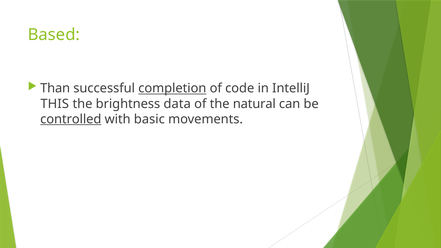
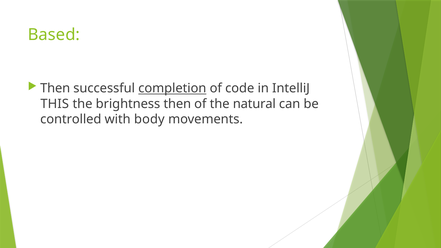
Than at (55, 88): Than -> Then
brightness data: data -> then
controlled underline: present -> none
basic: basic -> body
